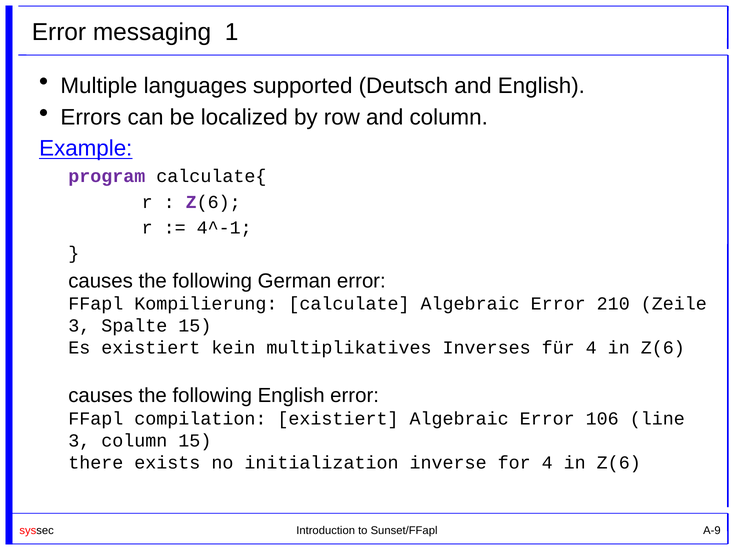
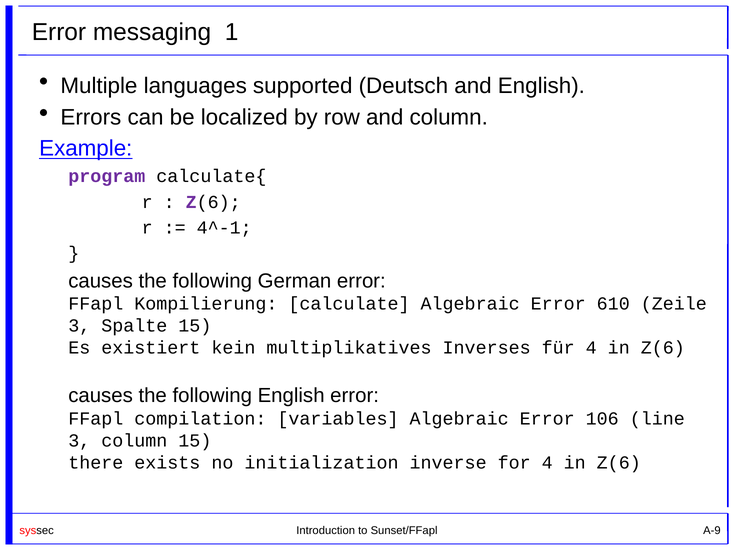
210: 210 -> 610
compilation existiert: existiert -> variables
